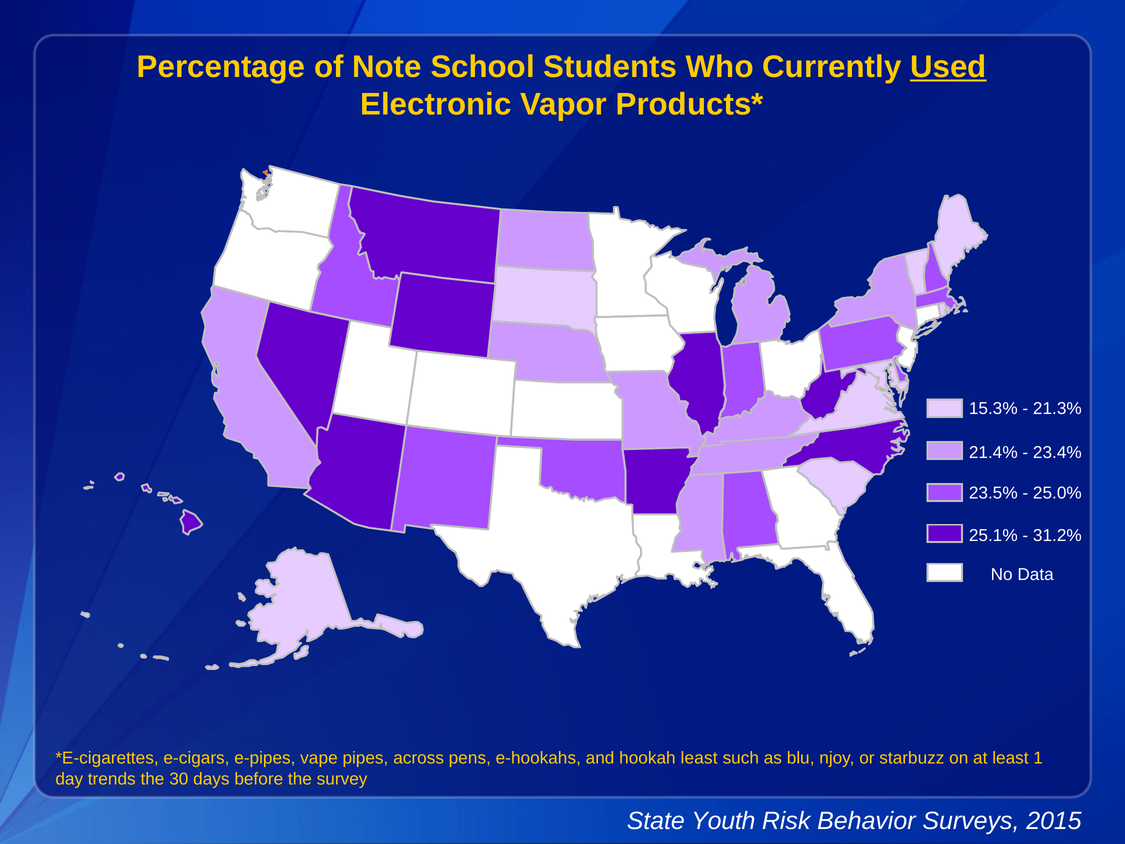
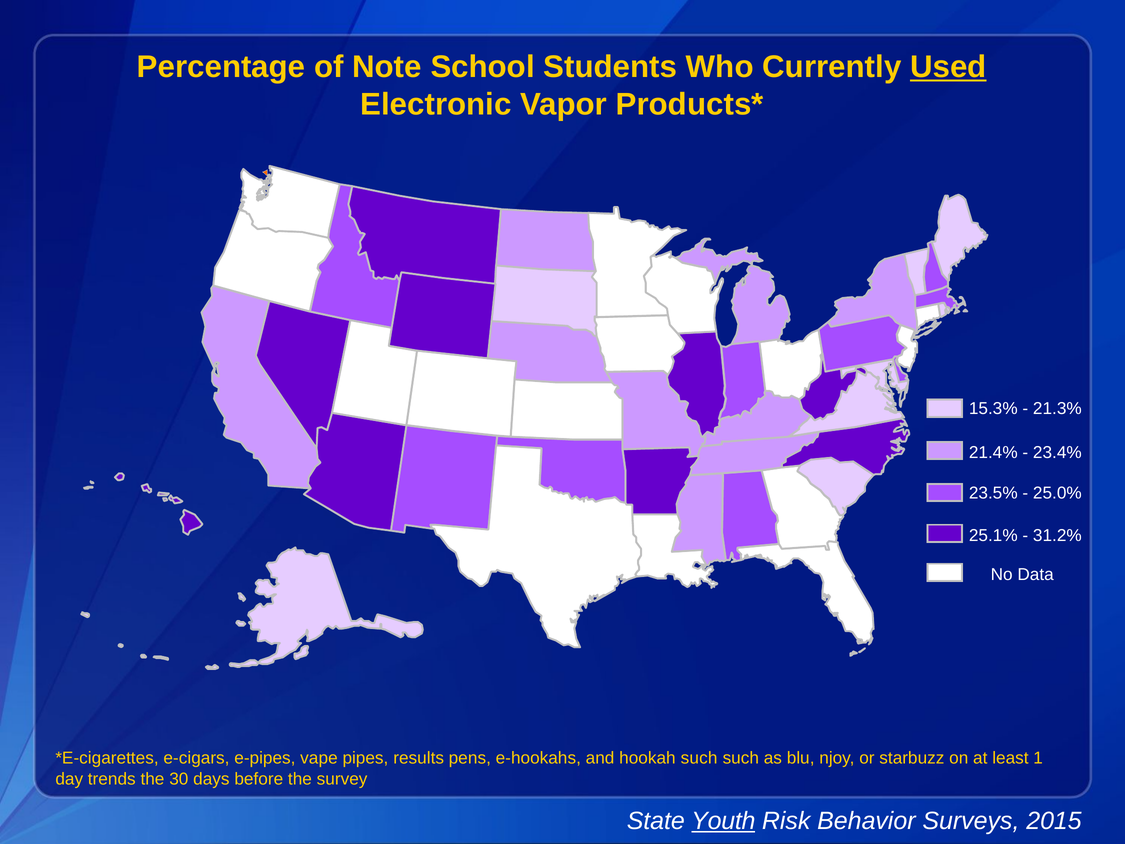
across: across -> results
hookah least: least -> such
Youth underline: none -> present
